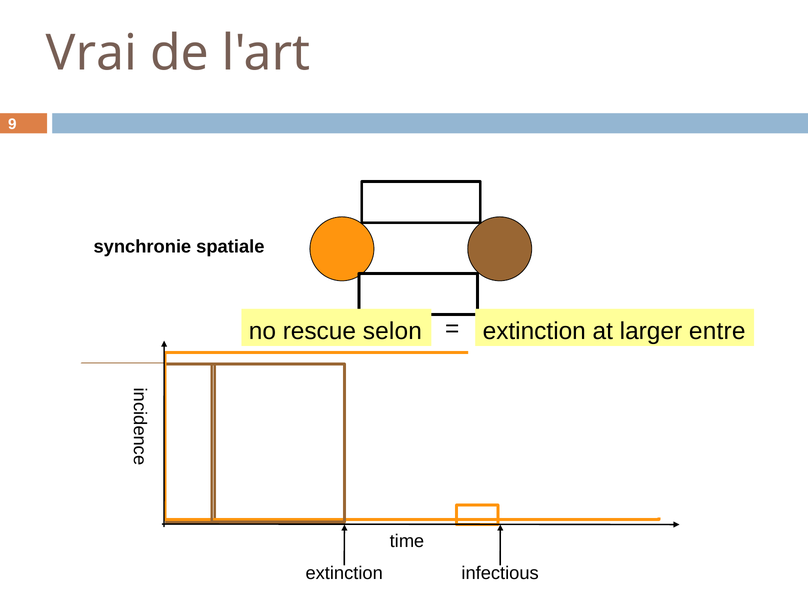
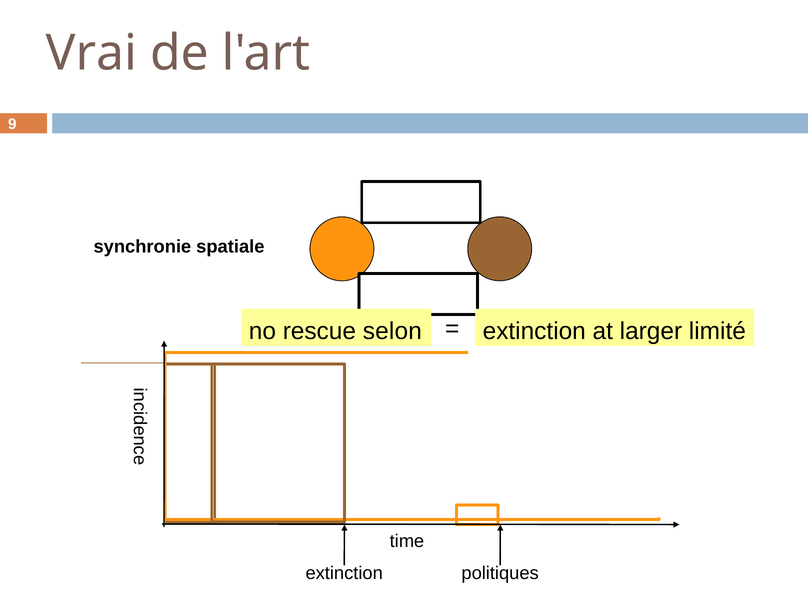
entre: entre -> limité
infectious: infectious -> politiques
